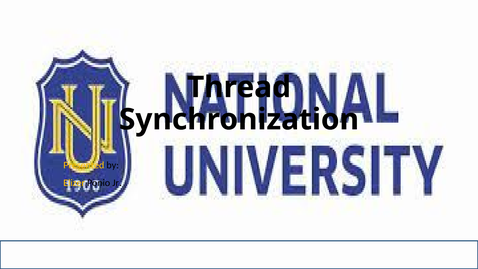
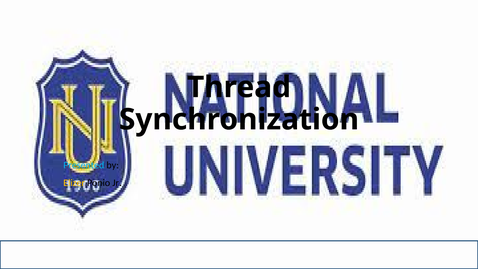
Presented colour: yellow -> light blue
